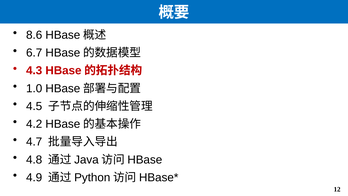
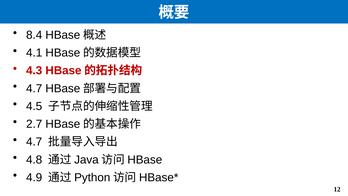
8.6: 8.6 -> 8.4
6.7: 6.7 -> 4.1
1.0 at (34, 88): 1.0 -> 4.7
4.2: 4.2 -> 2.7
